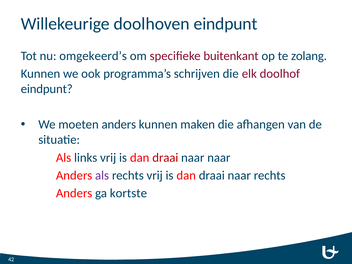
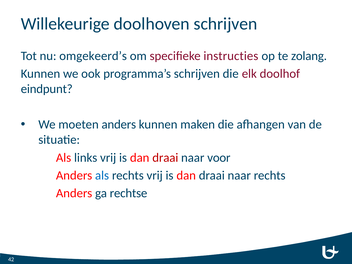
doolhoven eindpunt: eindpunt -> schrijven
buitenkant: buitenkant -> instructies
naar naar: naar -> voor
als at (102, 175) colour: purple -> blue
kortste: kortste -> rechtse
